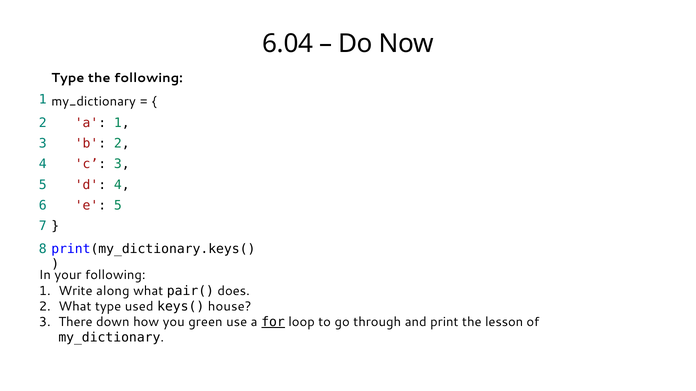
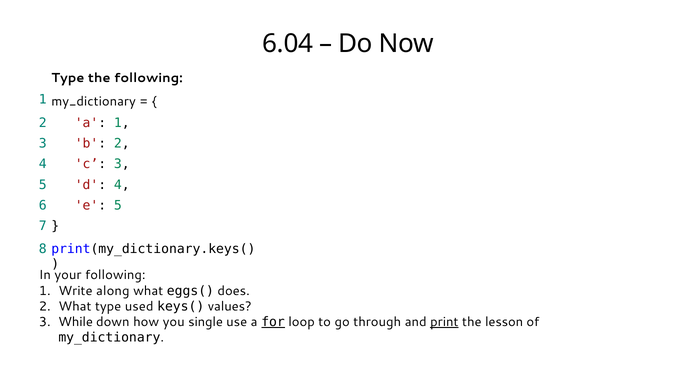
pair(: pair( -> eggs(
house: house -> values
There: There -> While
green: green -> single
print underline: none -> present
